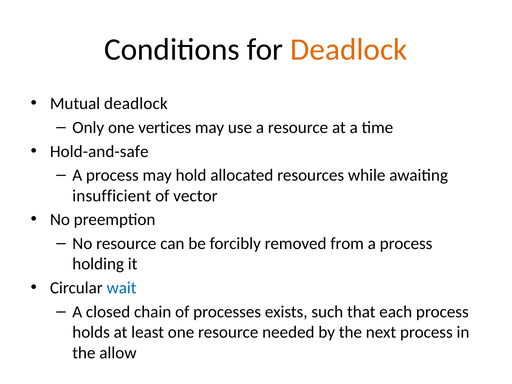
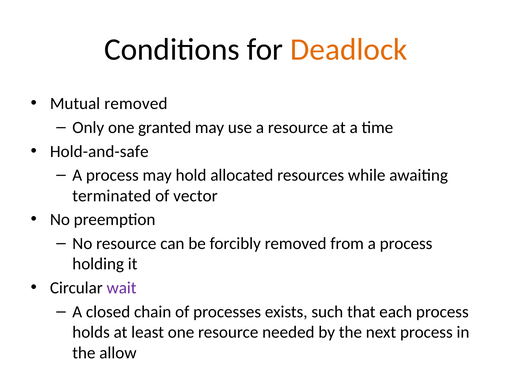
Mutual deadlock: deadlock -> removed
vertices: vertices -> granted
insufficient: insufficient -> terminated
wait colour: blue -> purple
